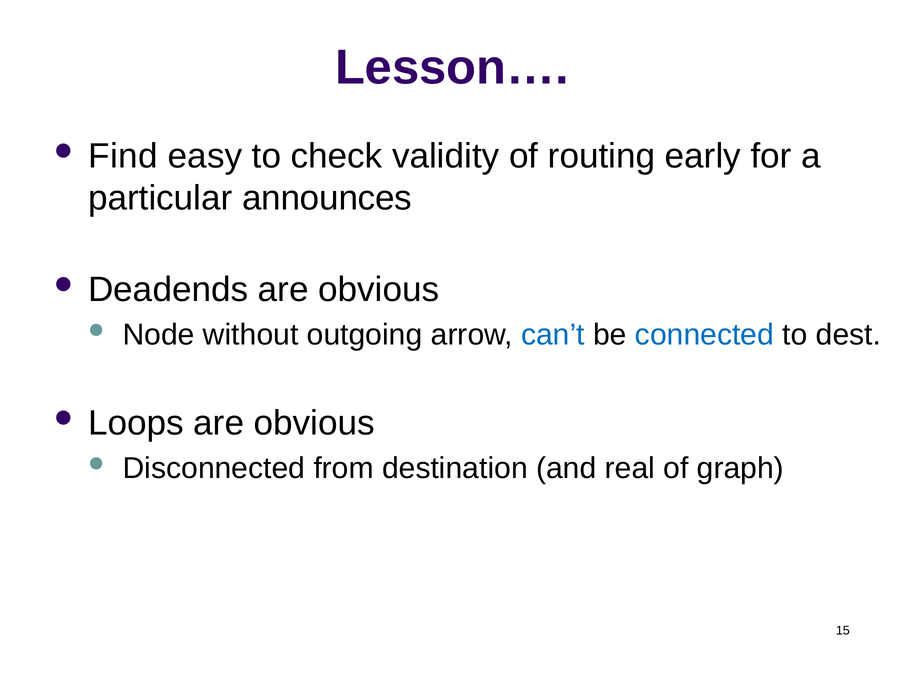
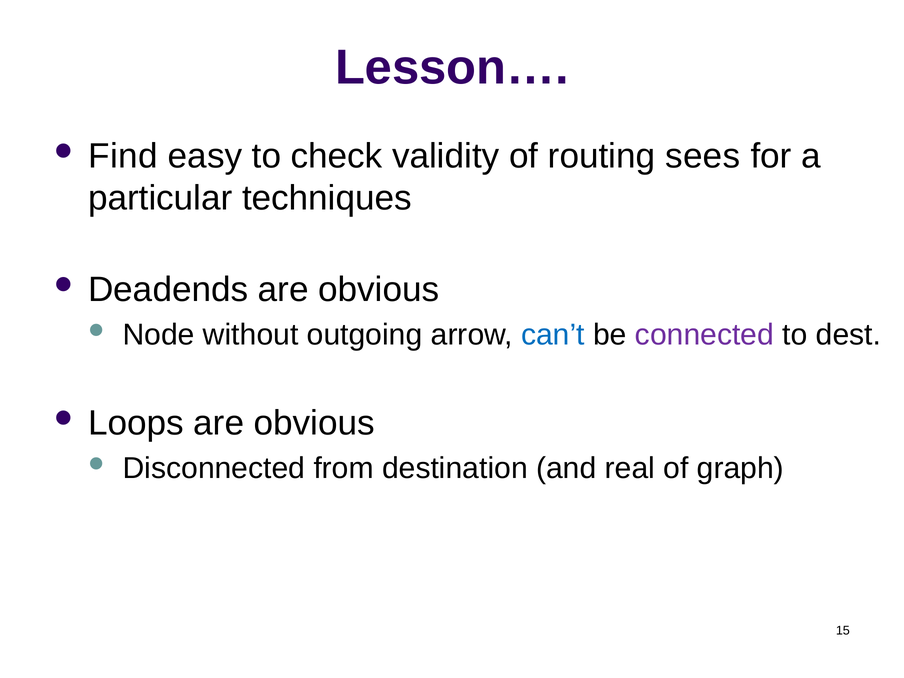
early: early -> sees
announces: announces -> techniques
connected colour: blue -> purple
